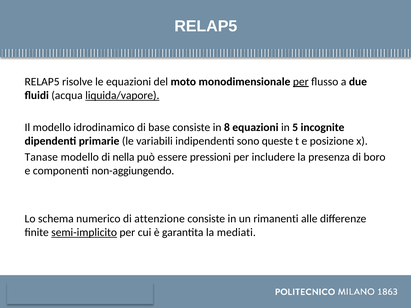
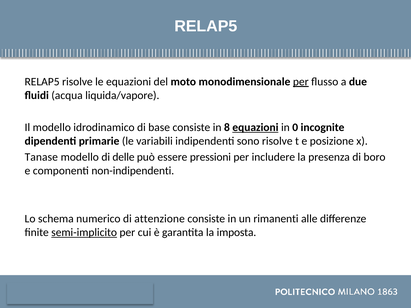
liquida/vapore underline: present -> none
equazioni at (255, 127) underline: none -> present
5: 5 -> 0
sono queste: queste -> risolve
nella: nella -> delle
non-aggiungendo: non-aggiungendo -> non-indipendenti
mediati: mediati -> imposta
